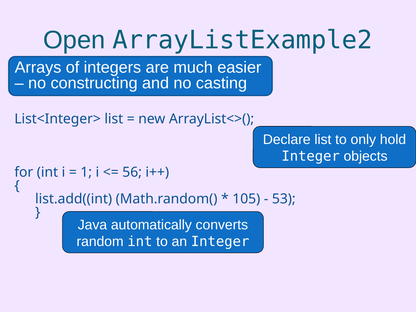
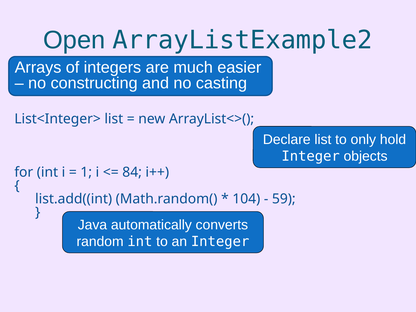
56: 56 -> 84
105: 105 -> 104
53: 53 -> 59
